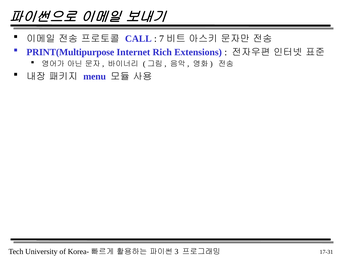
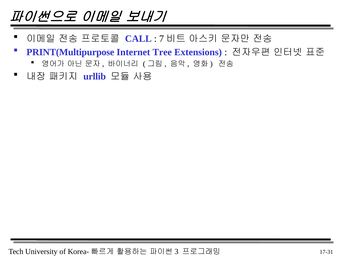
Rich: Rich -> Tree
menu: menu -> urllib
